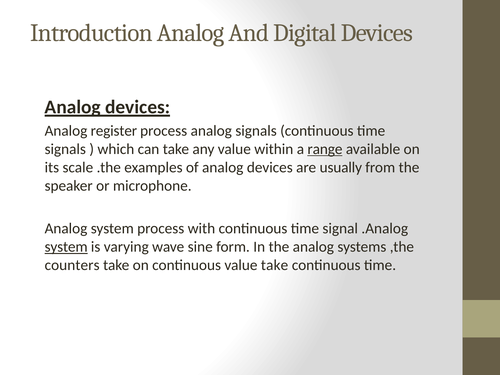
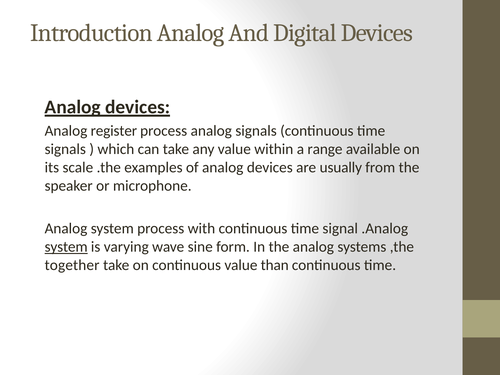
range underline: present -> none
counters: counters -> together
value take: take -> than
